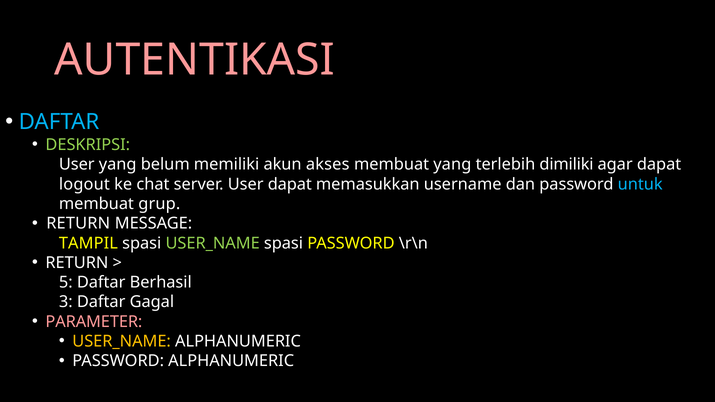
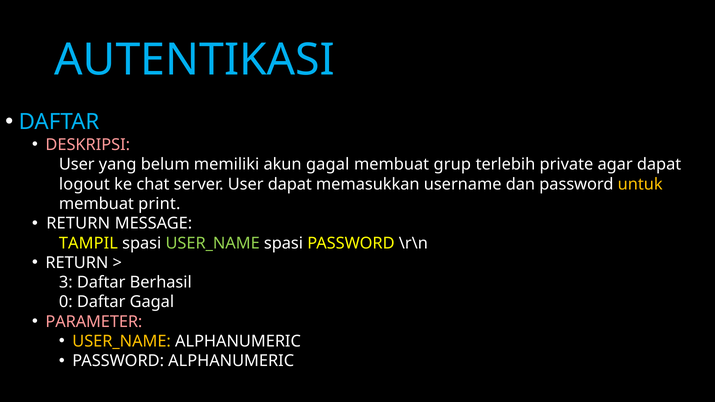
AUTENTIKASI colour: pink -> light blue
DESKRIPSI colour: light green -> pink
akun akses: akses -> gagal
membuat yang: yang -> grup
dimiliki: dimiliki -> private
untuk colour: light blue -> yellow
grup: grup -> print
5: 5 -> 3
3: 3 -> 0
